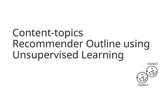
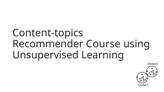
Outline: Outline -> Course
